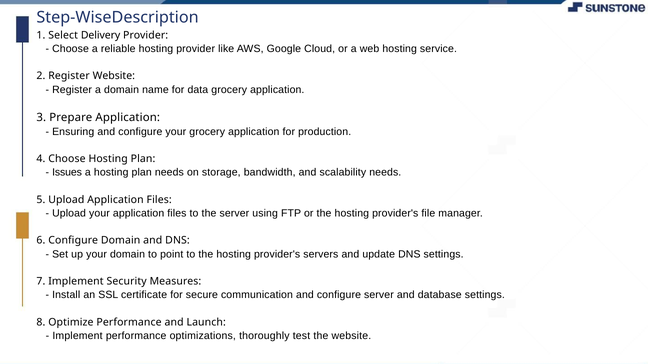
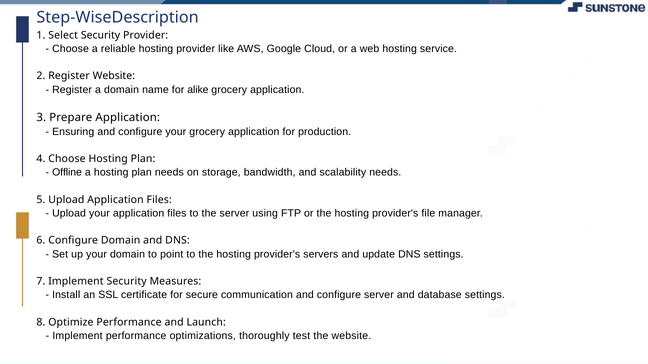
Select Delivery: Delivery -> Security
data: data -> alike
Issues: Issues -> Offline
